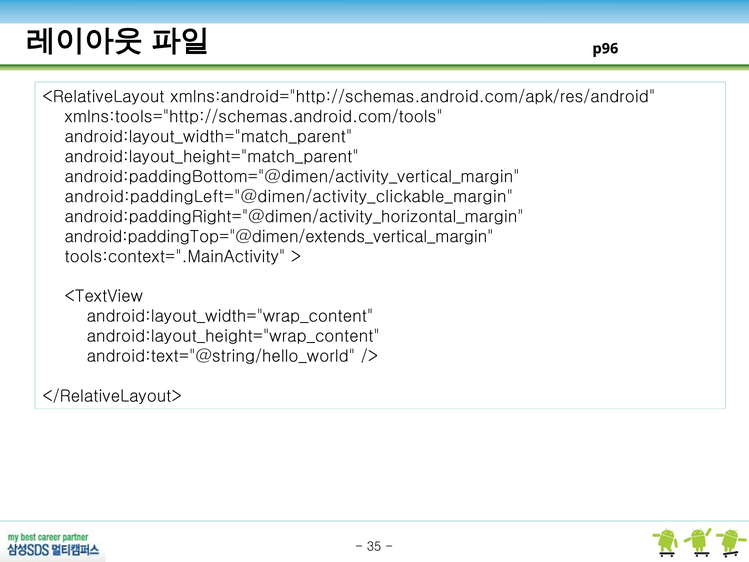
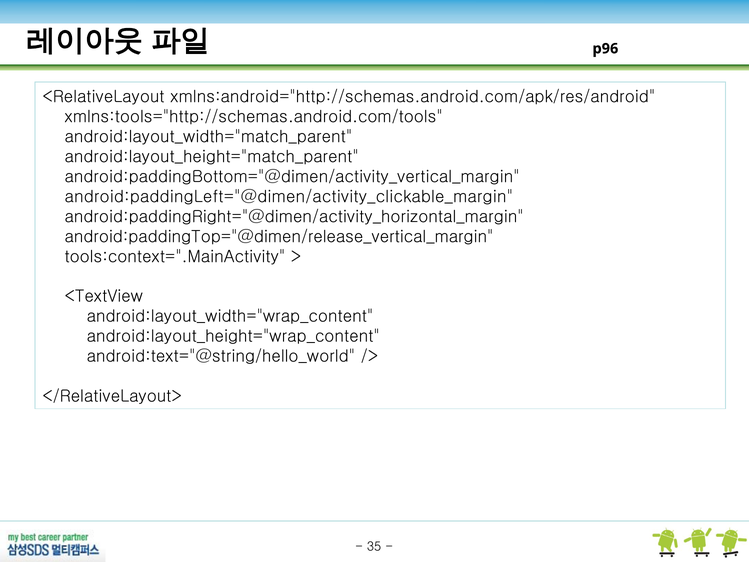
android:paddingTop="@dimen/extends_vertical_margin: android:paddingTop="@dimen/extends_vertical_margin -> android:paddingTop="@dimen/release_vertical_margin
